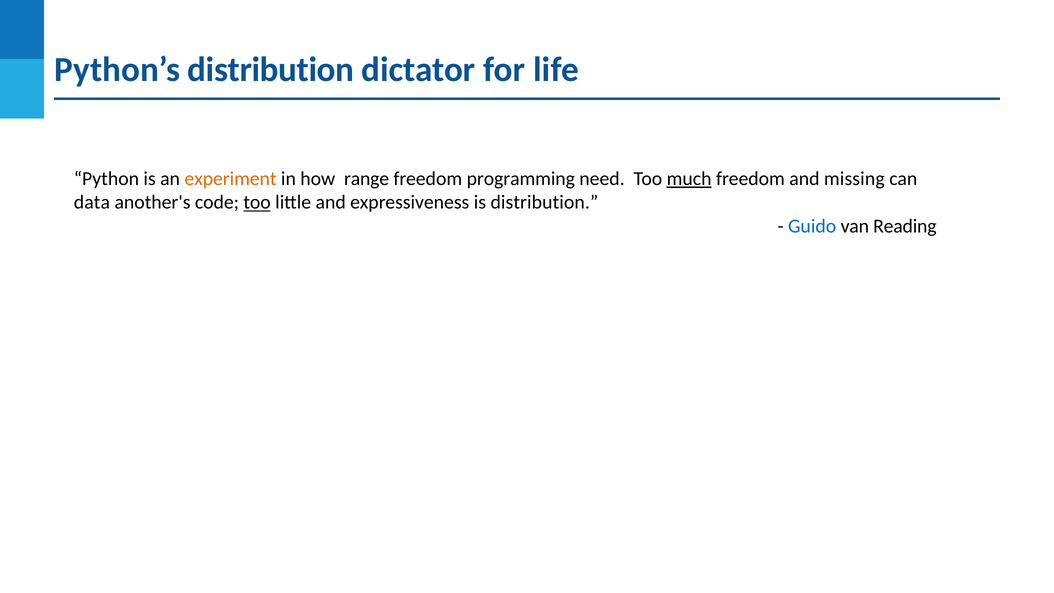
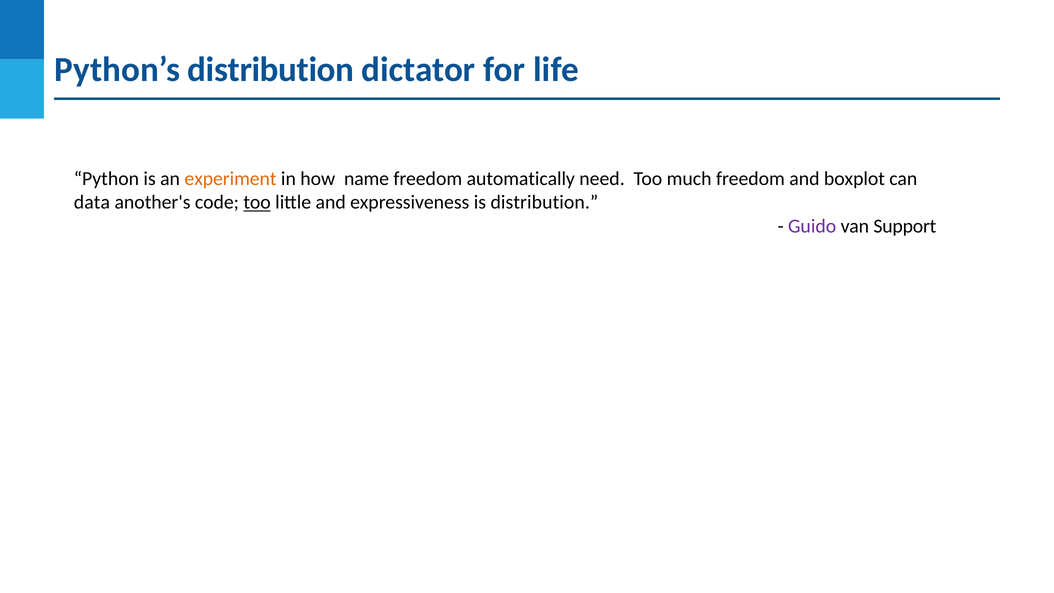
range: range -> name
programming: programming -> automatically
much underline: present -> none
missing: missing -> boxplot
Guido colour: blue -> purple
Reading: Reading -> Support
